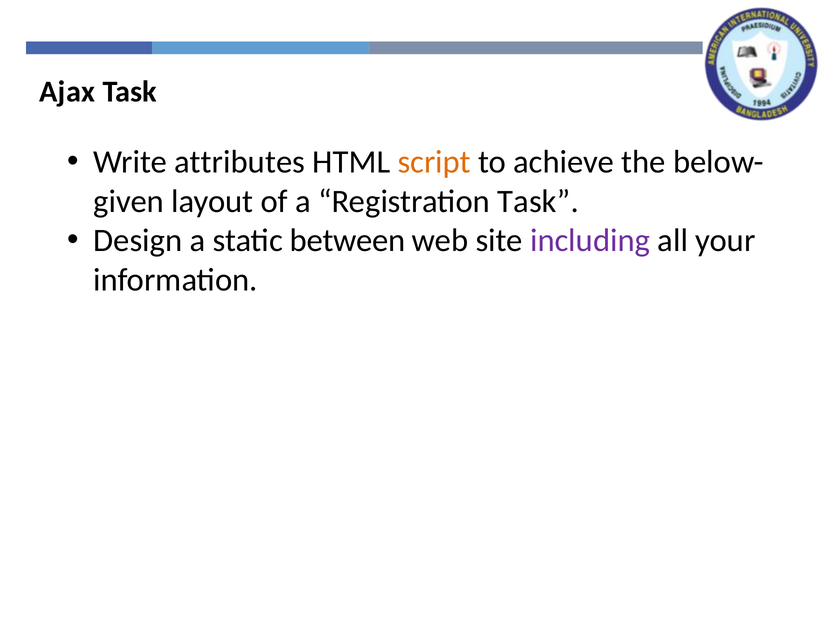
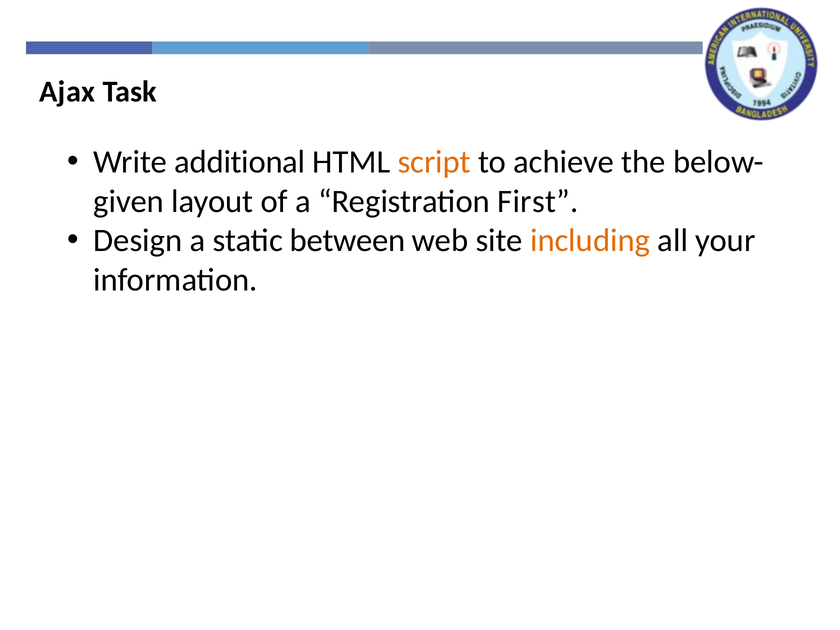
attributes: attributes -> additional
Registration Task: Task -> First
including colour: purple -> orange
